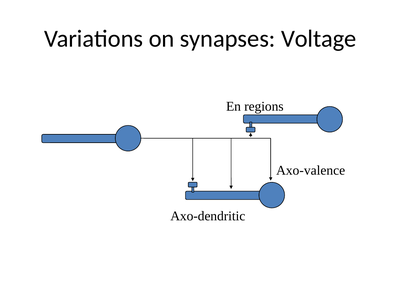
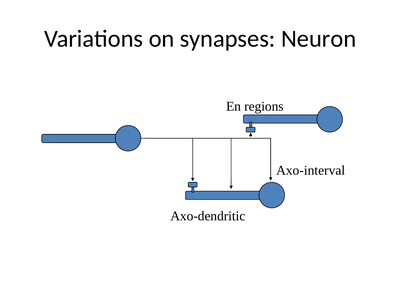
Voltage: Voltage -> Neuron
Axo-valence: Axo-valence -> Axo-interval
